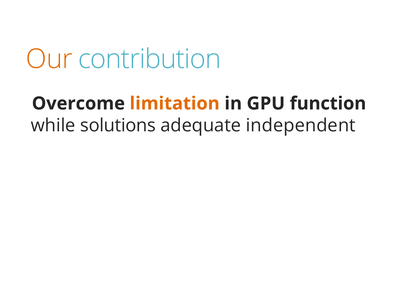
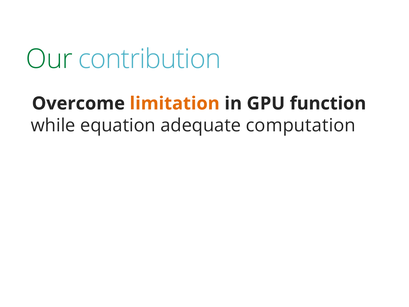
Our colour: orange -> green
solutions: solutions -> equation
independent: independent -> computation
